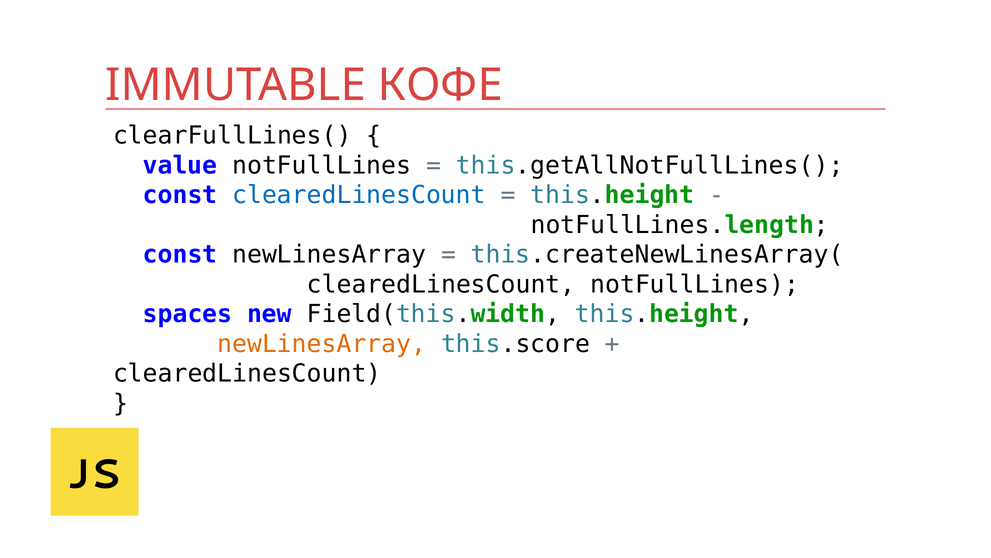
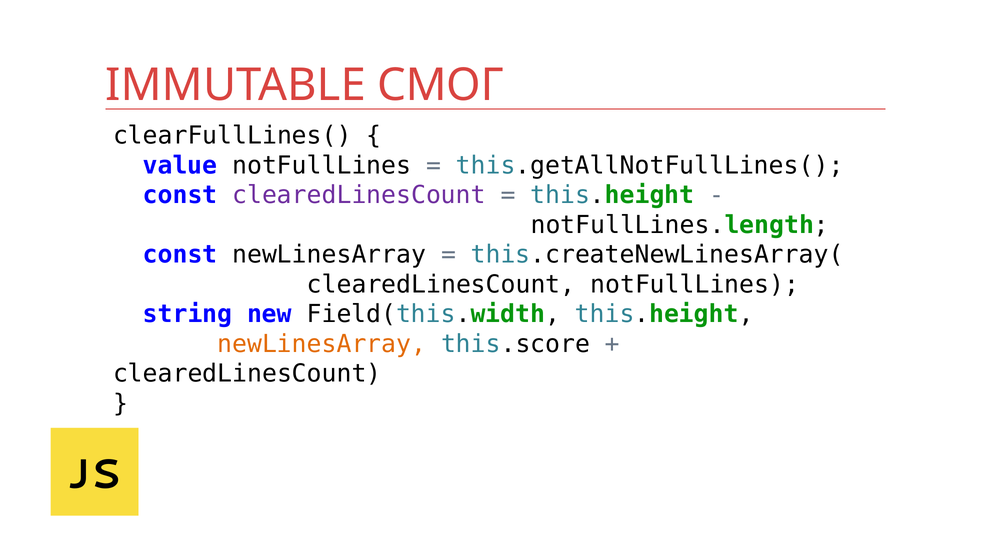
КОФЕ: КОФЕ -> СМОГ
clearedLinesCount at (359, 195) colour: blue -> purple
spaces: spaces -> string
